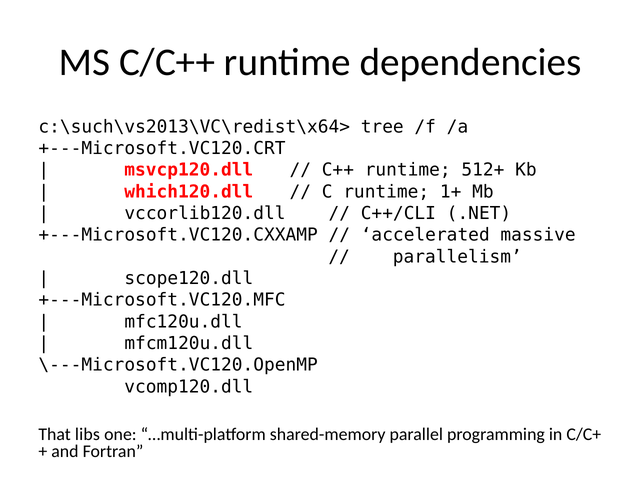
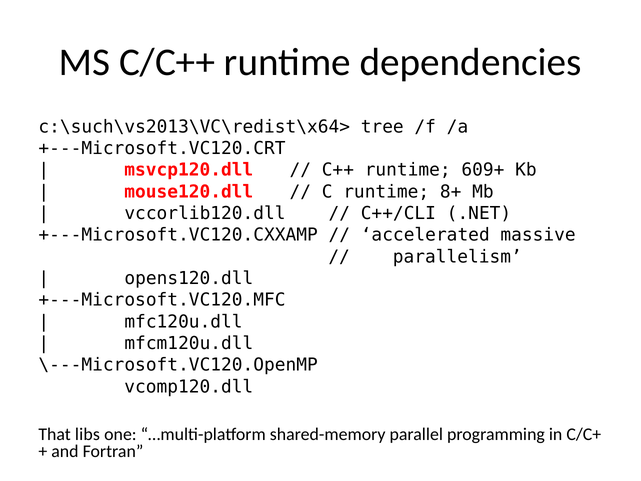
512+: 512+ -> 609+
which120.dll: which120.dll -> mouse120.dll
1+: 1+ -> 8+
scope120.dll: scope120.dll -> opens120.dll
